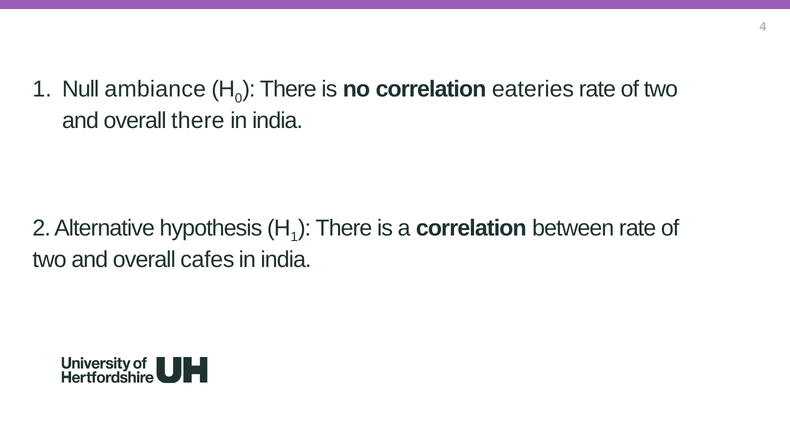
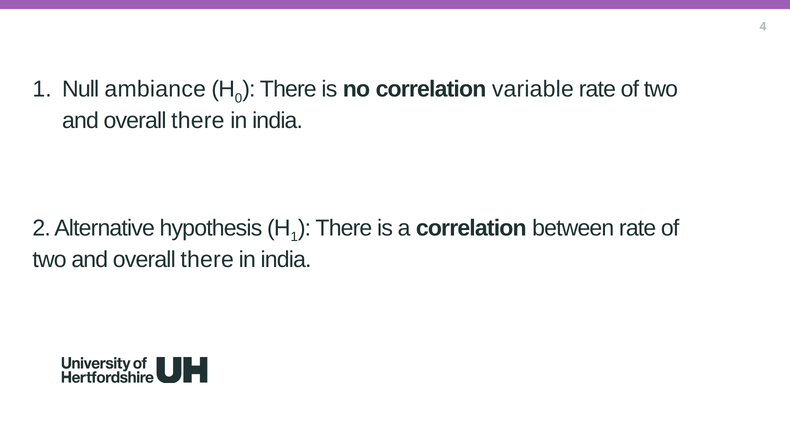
eateries: eateries -> variable
cafes at (207, 260): cafes -> there
